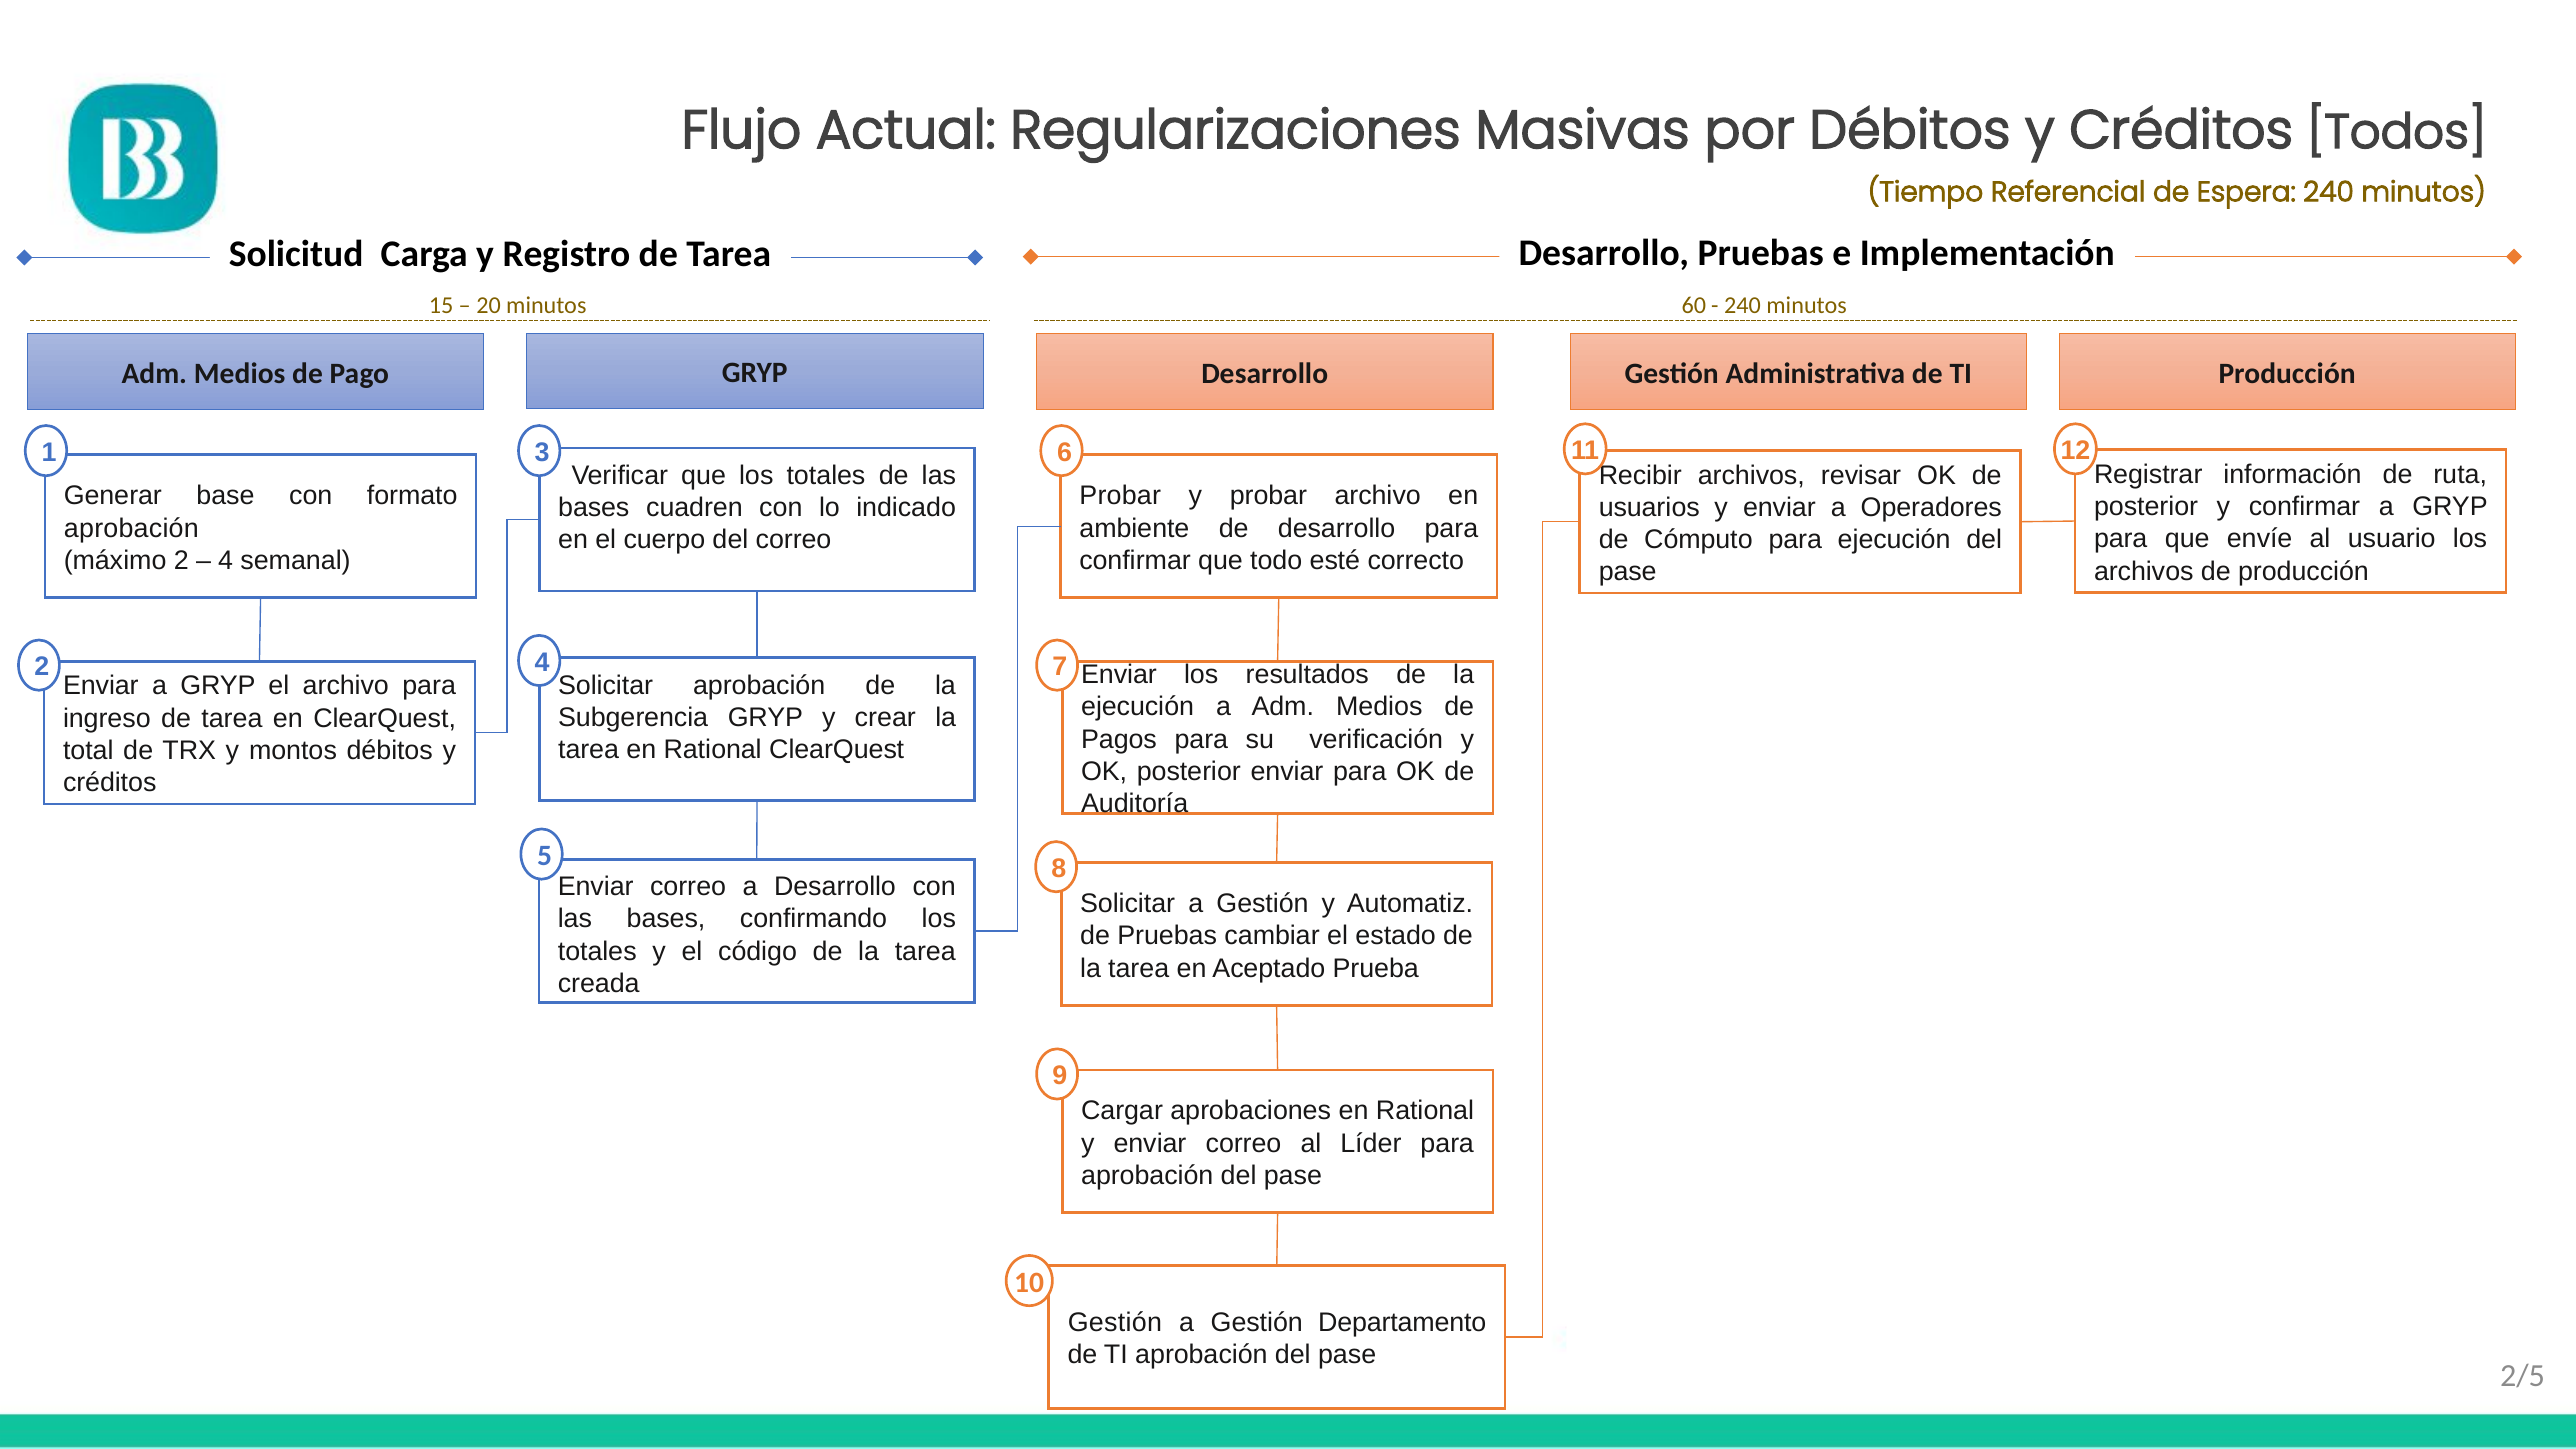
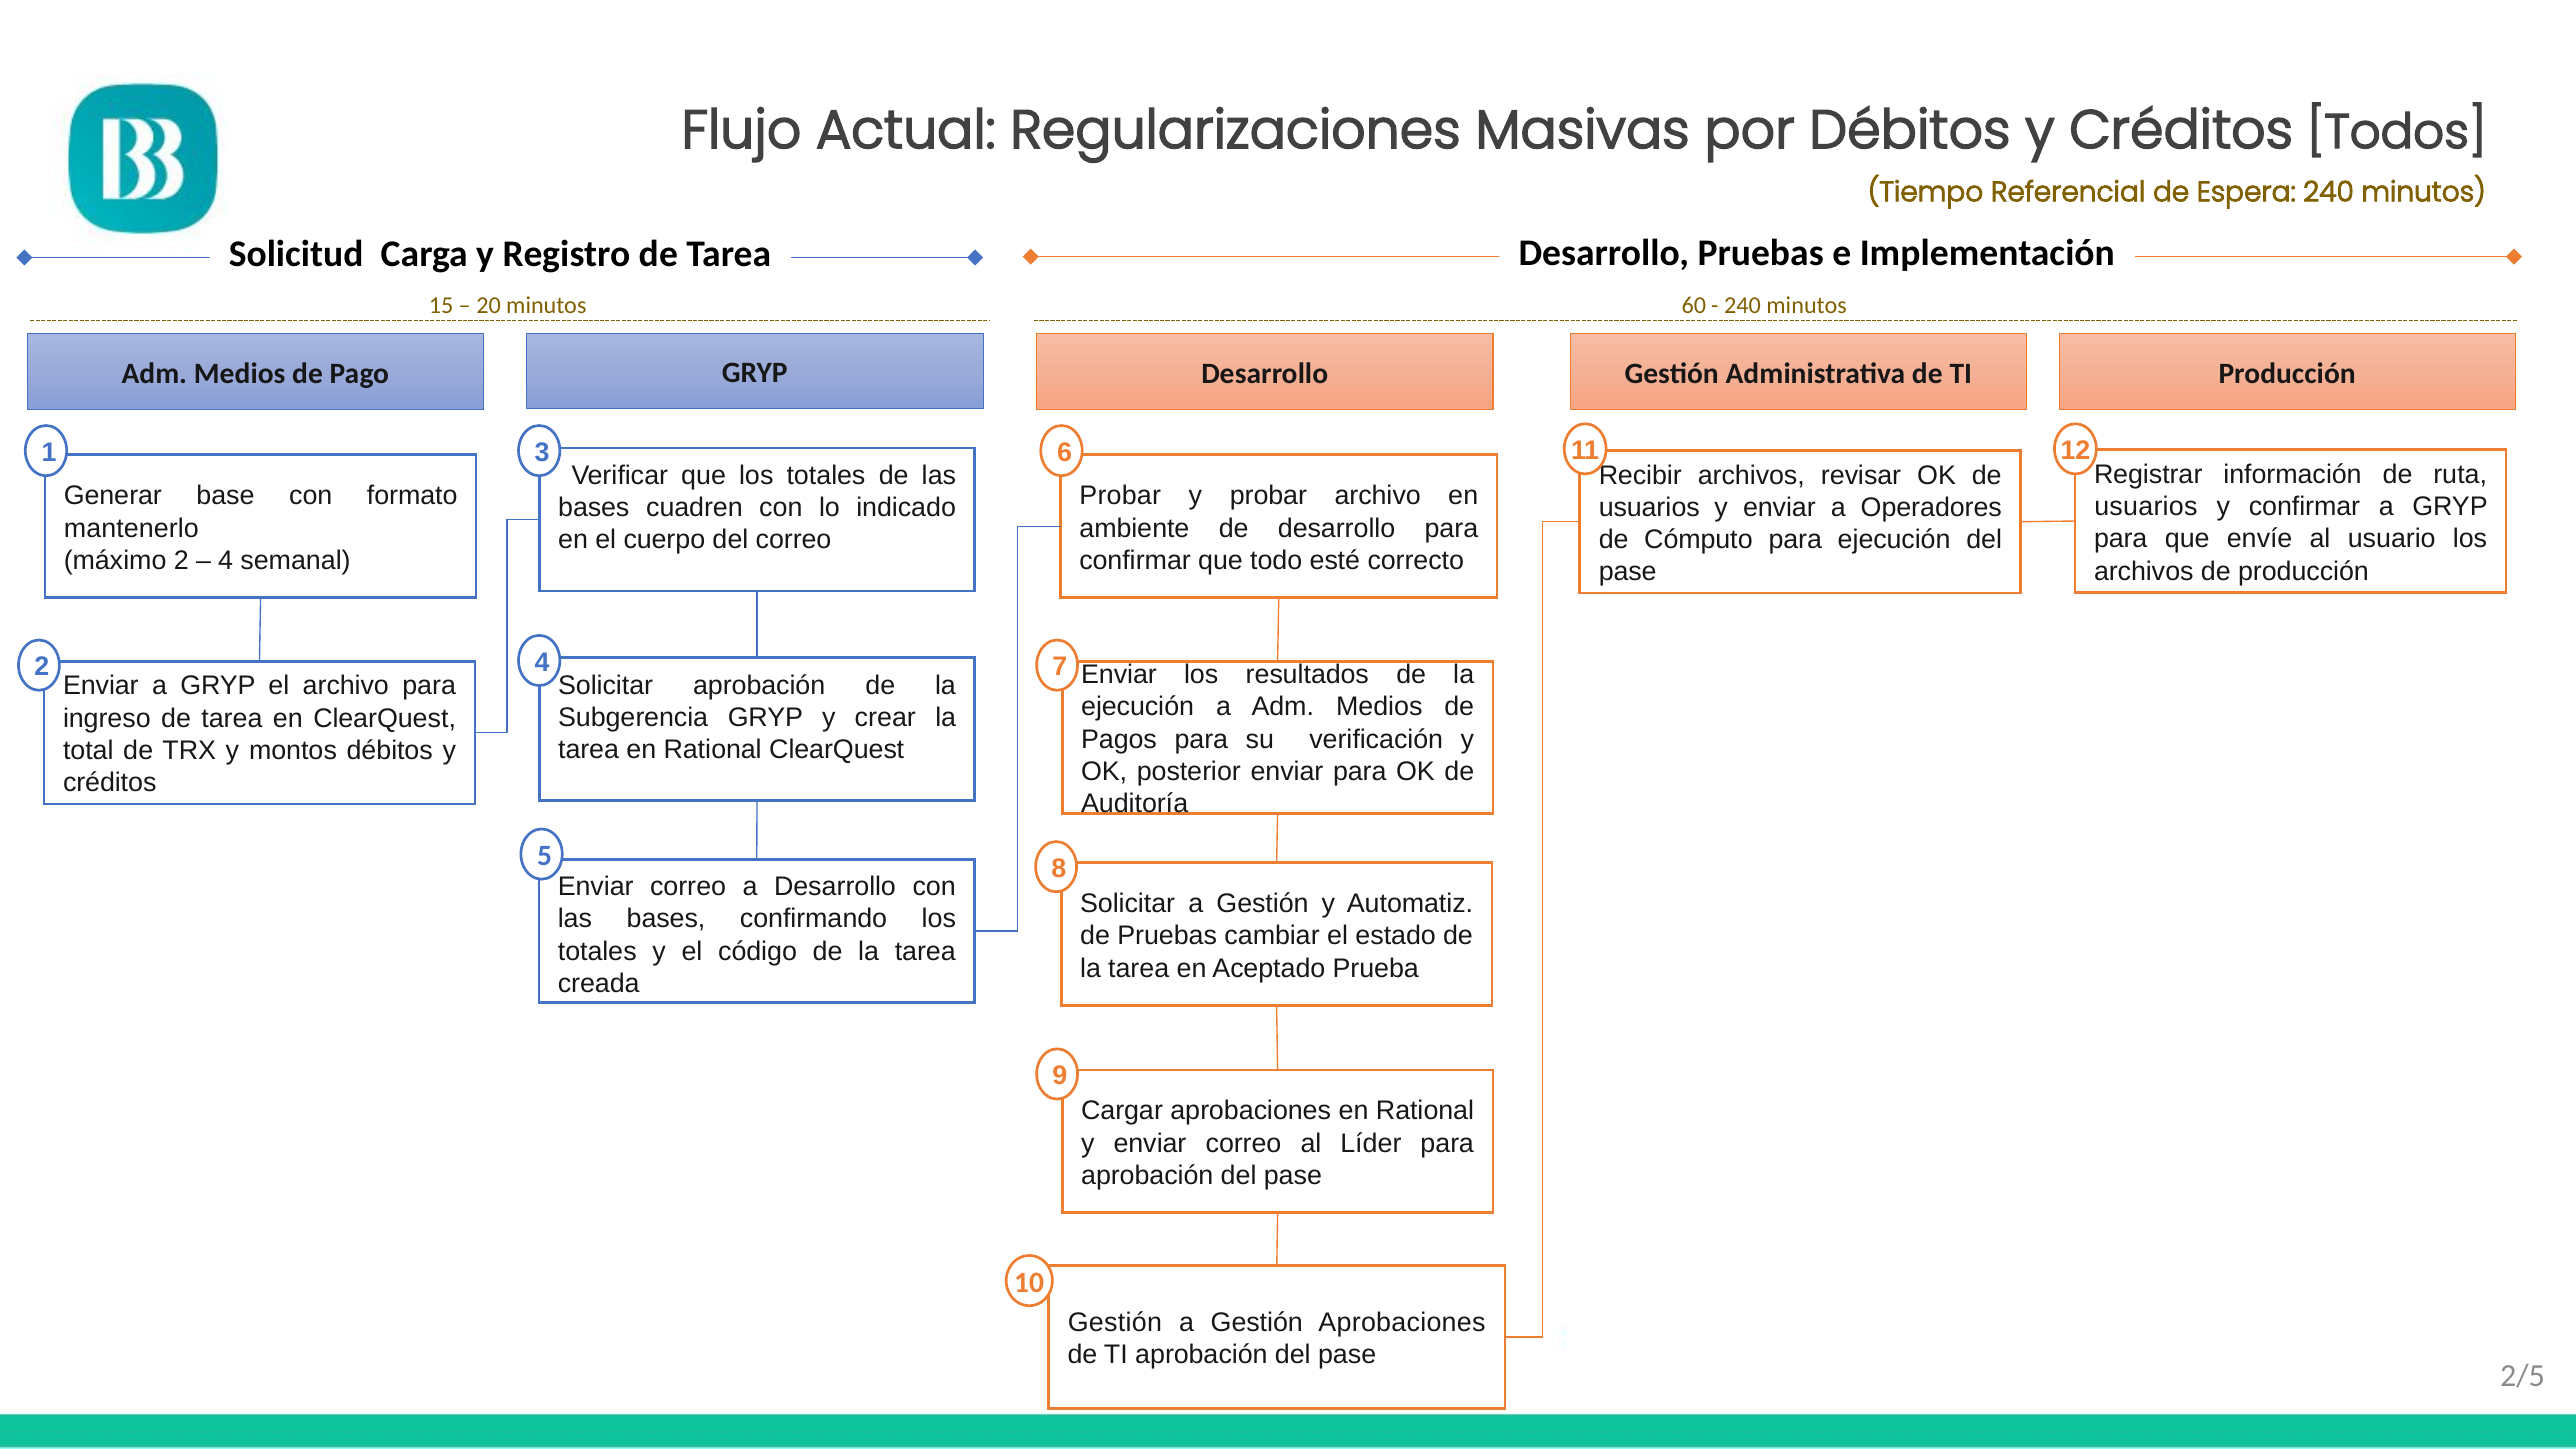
posterior at (2146, 507): posterior -> usuarios
aprobación at (131, 528): aprobación -> mantenerlo
Gestión Departamento: Departamento -> Aprobaciones
